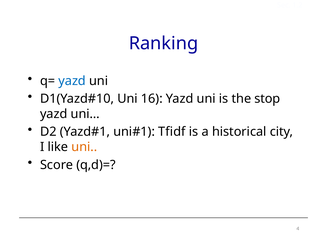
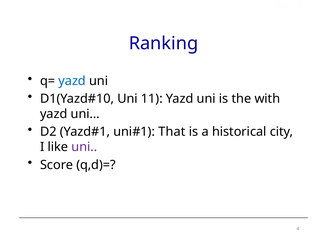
16: 16 -> 11
stop: stop -> with
Tfidf: Tfidf -> That
uni at (84, 147) colour: orange -> purple
